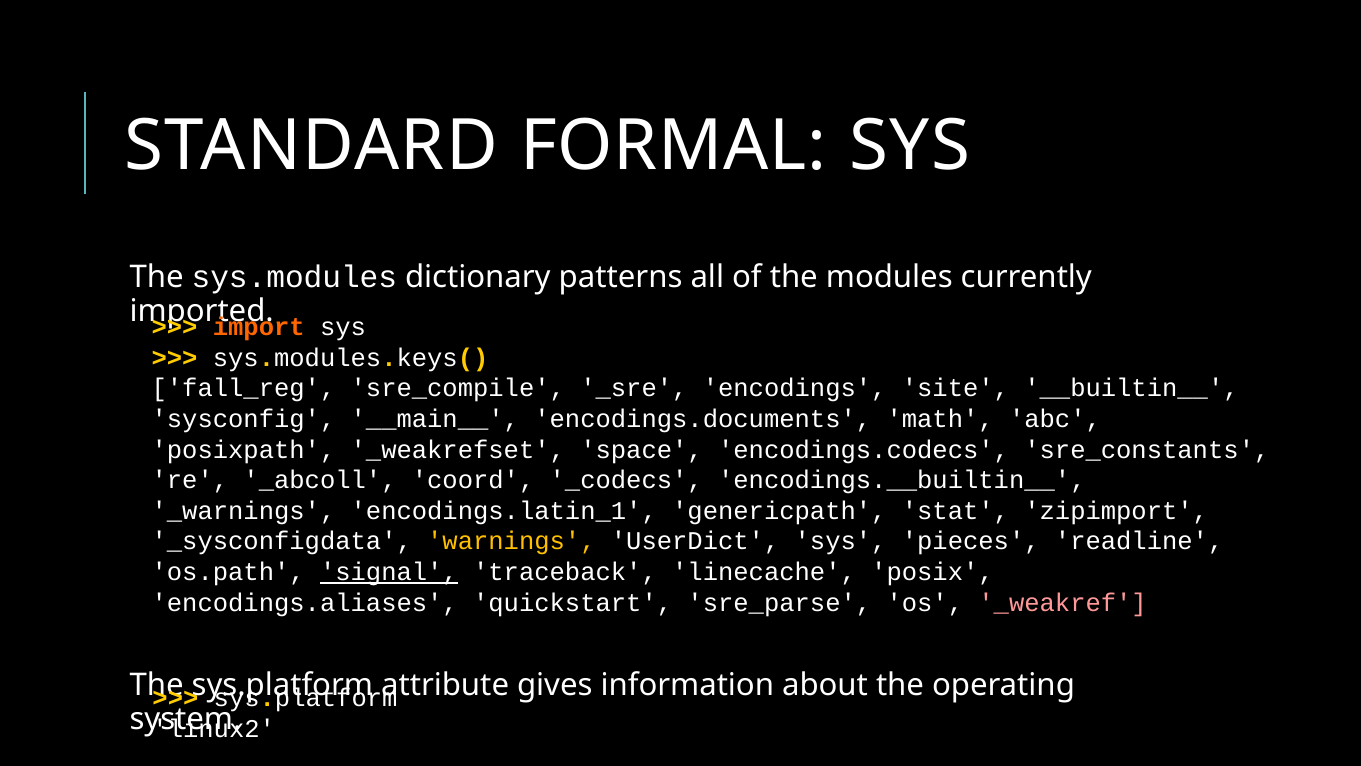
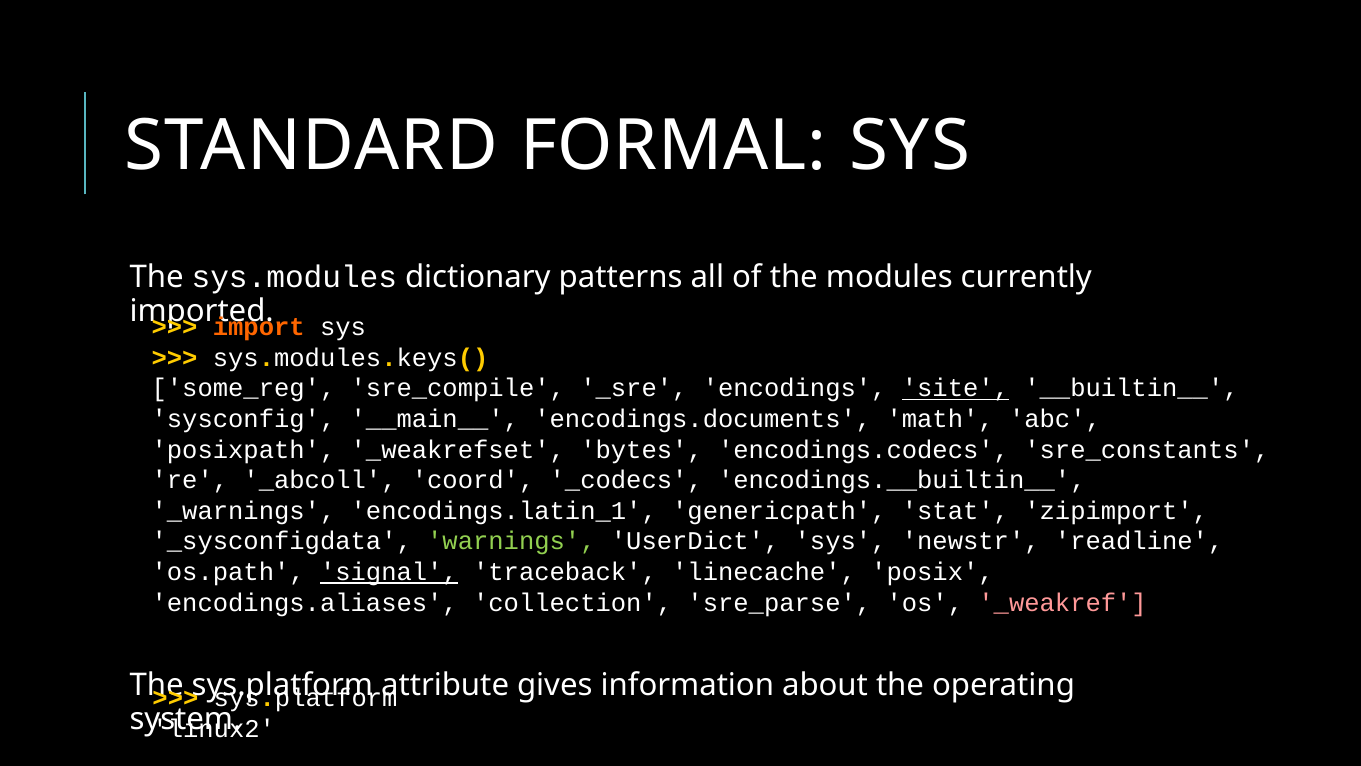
fall_reg: fall_reg -> some_reg
site underline: none -> present
space: space -> bytes
warnings colour: yellow -> light green
pieces: pieces -> newstr
quickstart: quickstart -> collection
